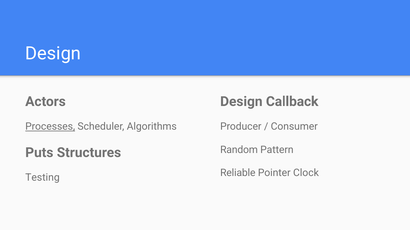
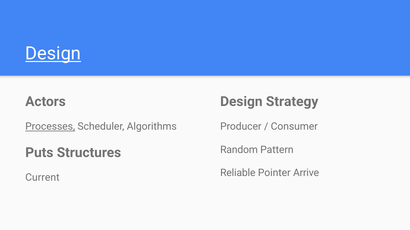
Design at (53, 54) underline: none -> present
Callback: Callback -> Strategy
Clock: Clock -> Arrive
Testing: Testing -> Current
